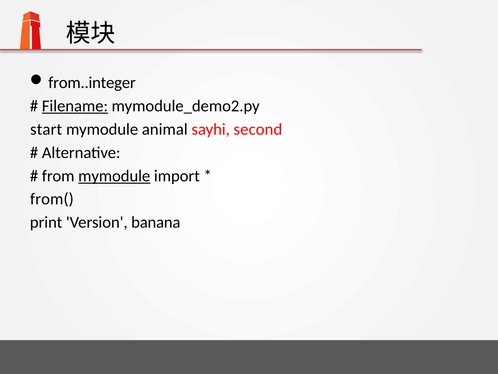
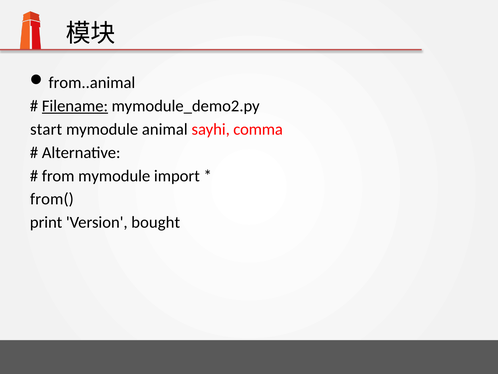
from..integer: from..integer -> from..animal
second: second -> comma
mymodule at (114, 176) underline: present -> none
banana: banana -> bought
